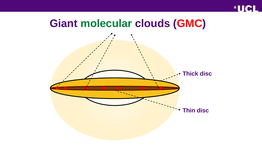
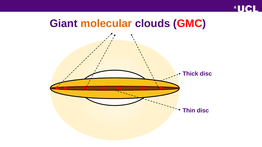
molecular colour: green -> orange
